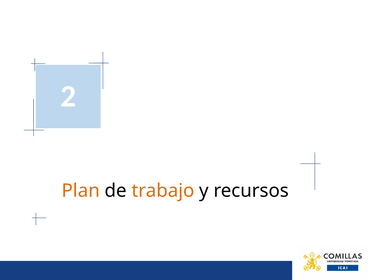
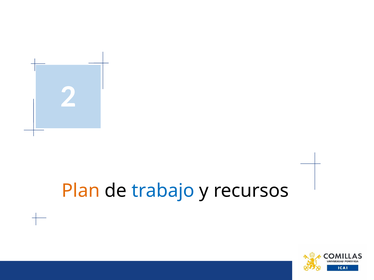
trabajo colour: orange -> blue
